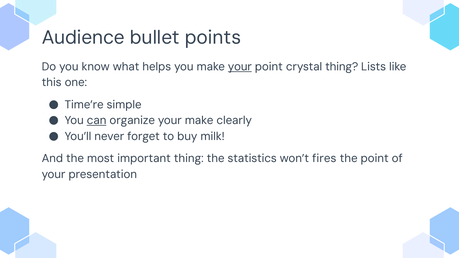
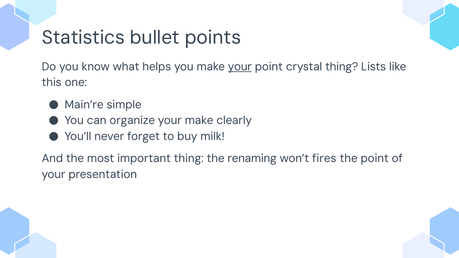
Audience: Audience -> Statistics
Time’re: Time’re -> Main’re
can underline: present -> none
statistics: statistics -> renaming
